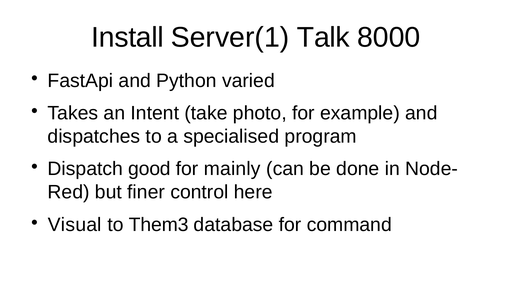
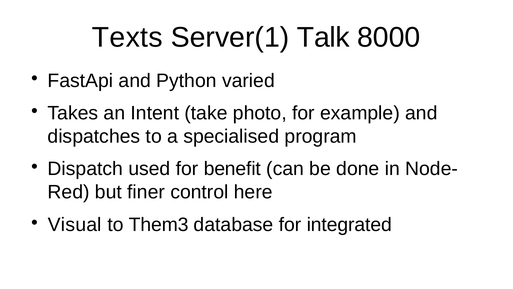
Install: Install -> Texts
good: good -> used
mainly: mainly -> benefit
command: command -> integrated
